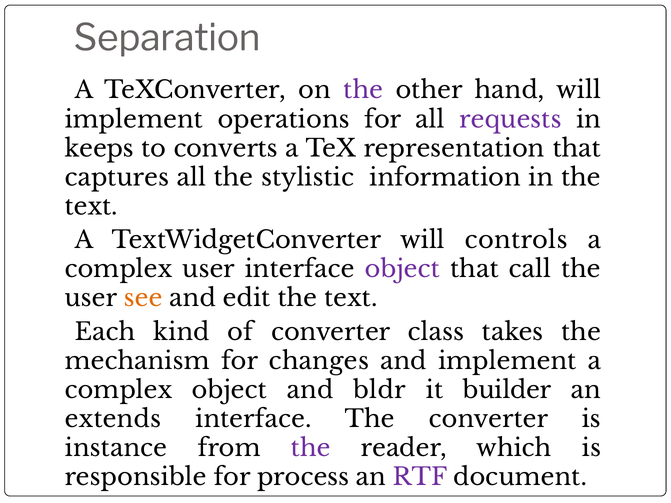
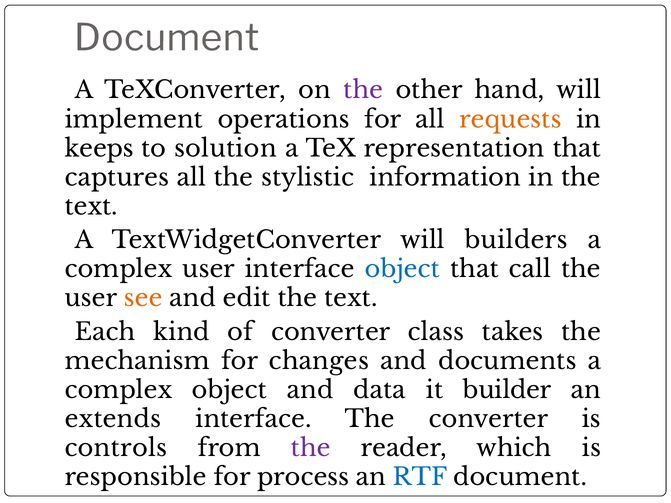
Separation at (167, 38): Separation -> Document
requests colour: purple -> orange
converts: converts -> solution
controls: controls -> builders
object at (402, 270) colour: purple -> blue
and implement: implement -> documents
bldr: bldr -> data
instance: instance -> controls
RTF colour: purple -> blue
